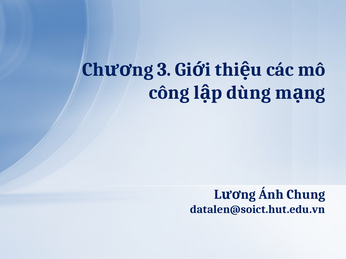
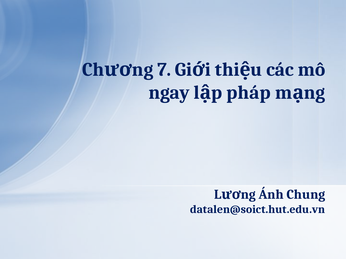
3: 3 -> 7
công: công -> ngay
dùng: dùng -> pháp
